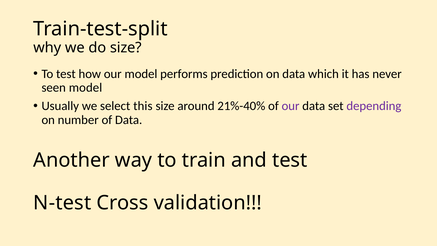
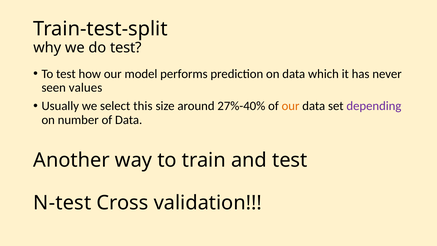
do size: size -> test
seen model: model -> values
21%-40%: 21%-40% -> 27%-40%
our at (291, 106) colour: purple -> orange
